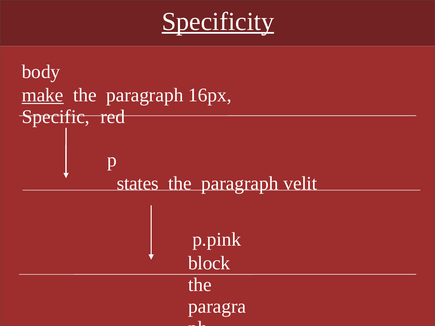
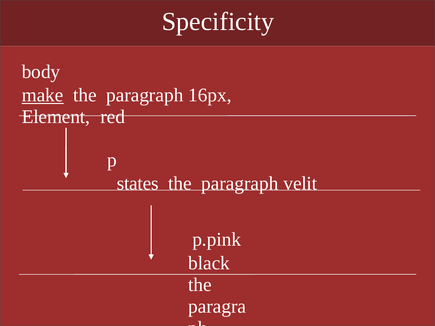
Specificity underline: present -> none
Specific: Specific -> Element
block: block -> black
